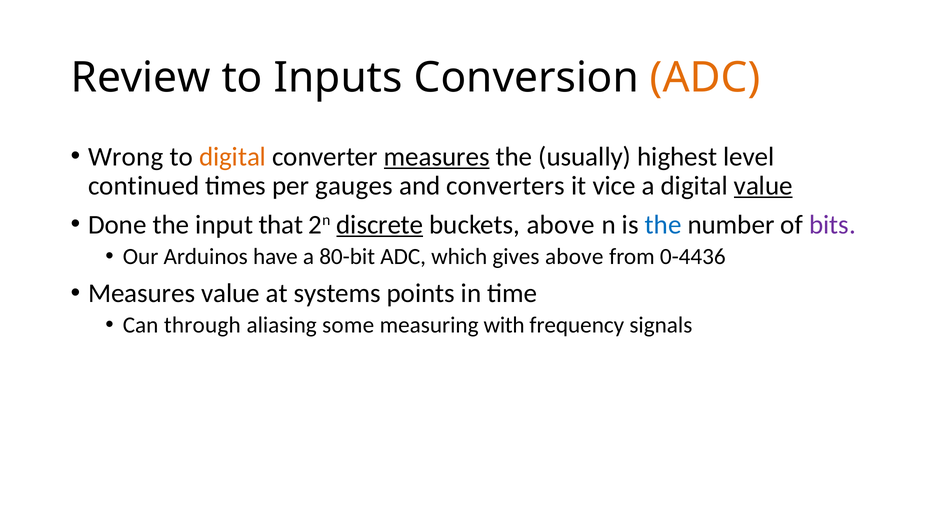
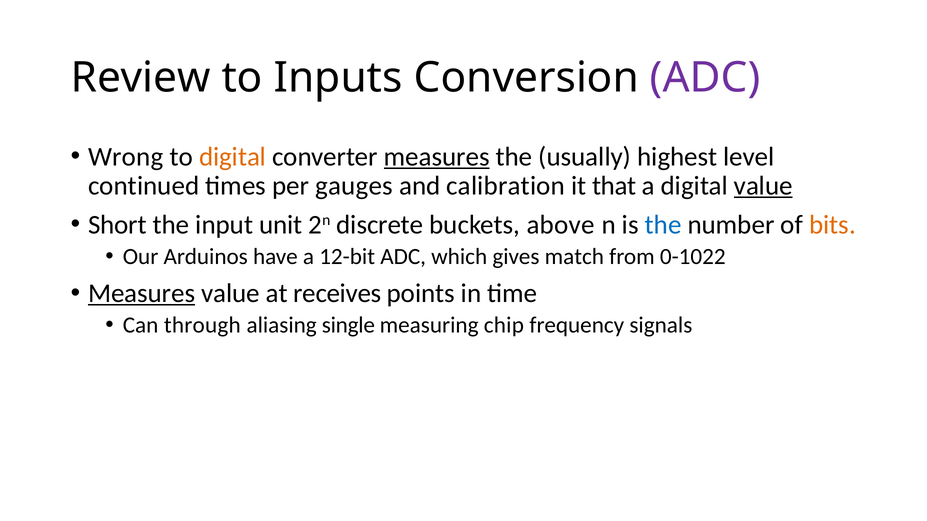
ADC at (705, 78) colour: orange -> purple
converters: converters -> calibration
vice: vice -> that
Done: Done -> Short
that: that -> unit
discrete underline: present -> none
bits colour: purple -> orange
80-bit: 80-bit -> 12-bit
gives above: above -> match
0-4436: 0-4436 -> 0-1022
Measures at (142, 294) underline: none -> present
systems: systems -> receives
some: some -> single
with: with -> chip
